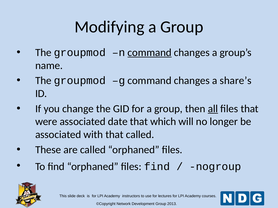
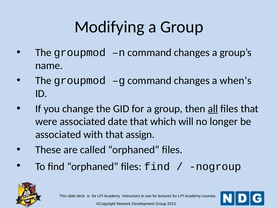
command at (150, 53) underline: present -> none
share’s: share’s -> when’s
that called: called -> assign
